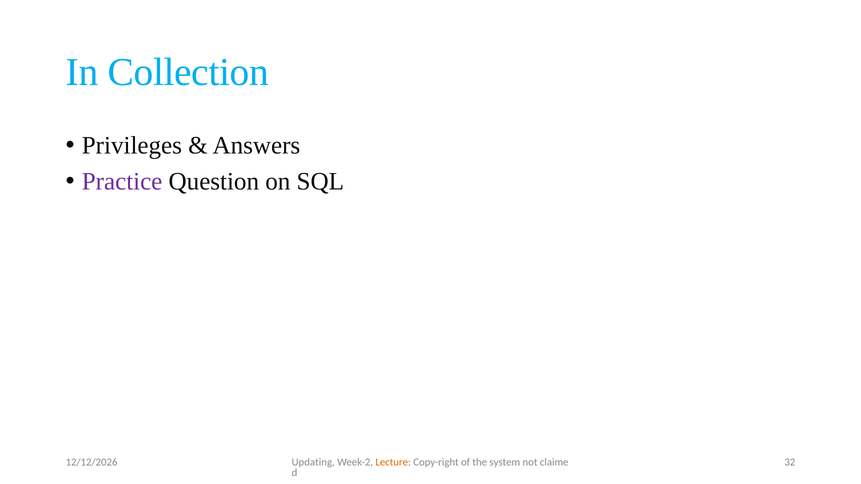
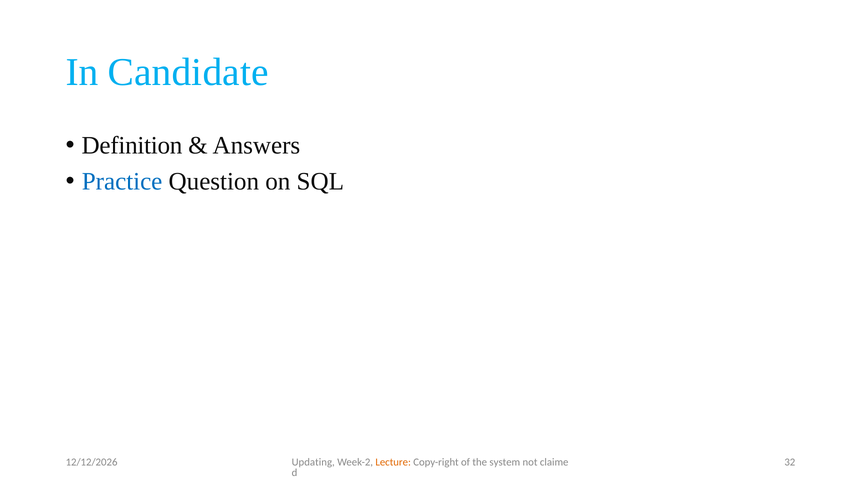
Collection: Collection -> Candidate
Privileges: Privileges -> Definition
Practice colour: purple -> blue
